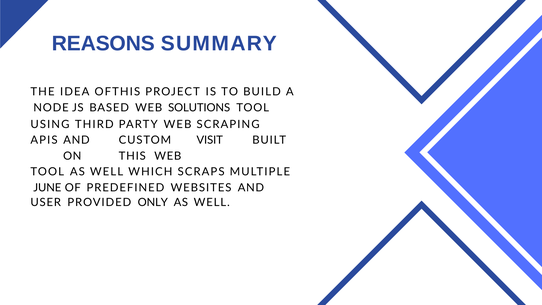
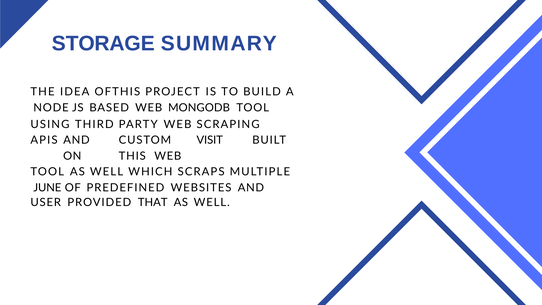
REASONS: REASONS -> STORAGE
SOLUTIONS: SOLUTIONS -> MONGODB
ONLY: ONLY -> THAT
